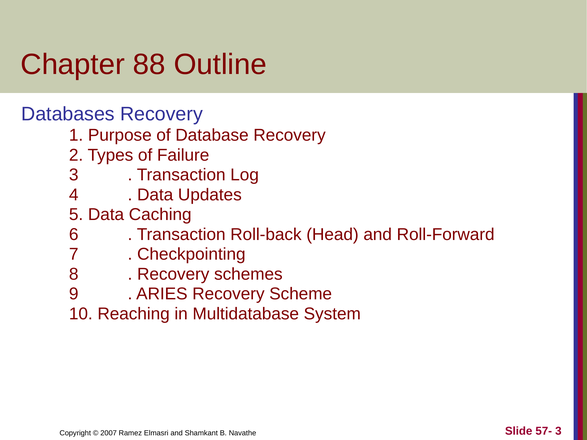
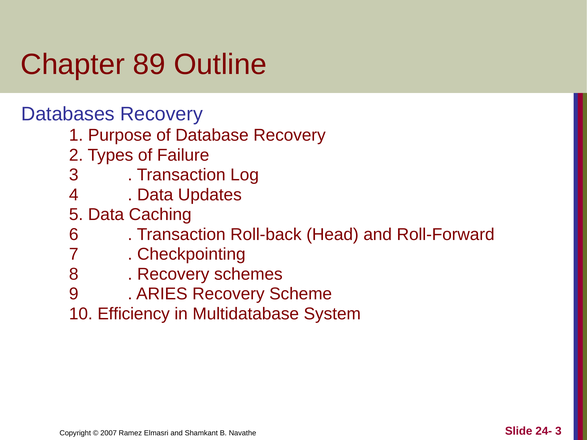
88: 88 -> 89
Reaching: Reaching -> Efficiency
57-: 57- -> 24-
